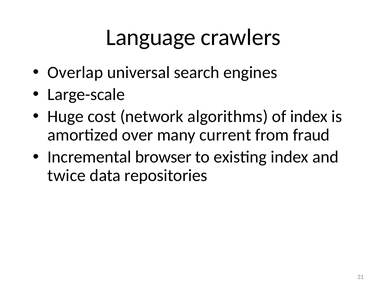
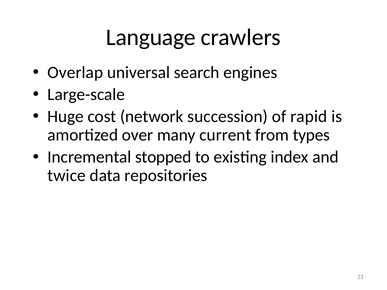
algorithms: algorithms -> succession
of index: index -> rapid
fraud: fraud -> types
browser: browser -> stopped
